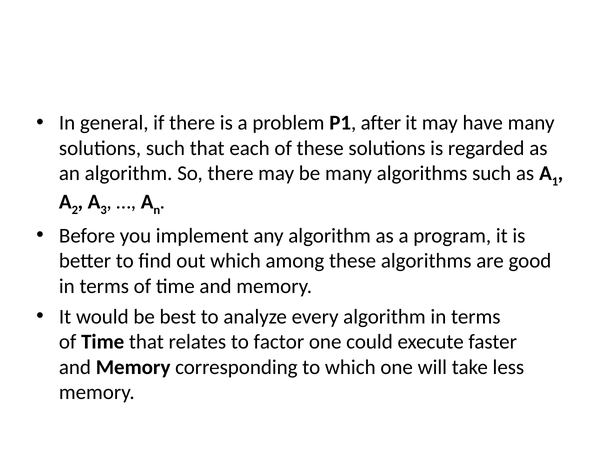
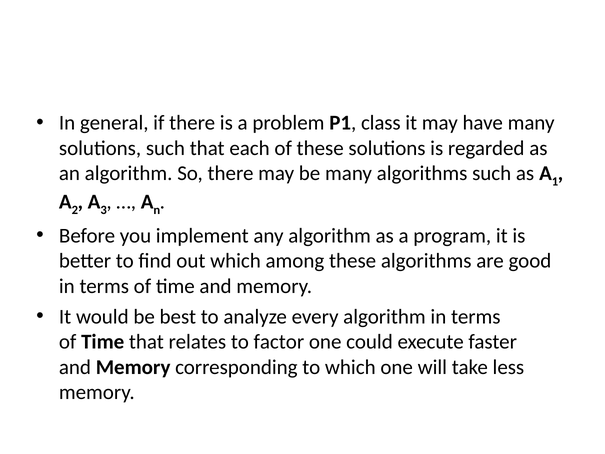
after: after -> class
